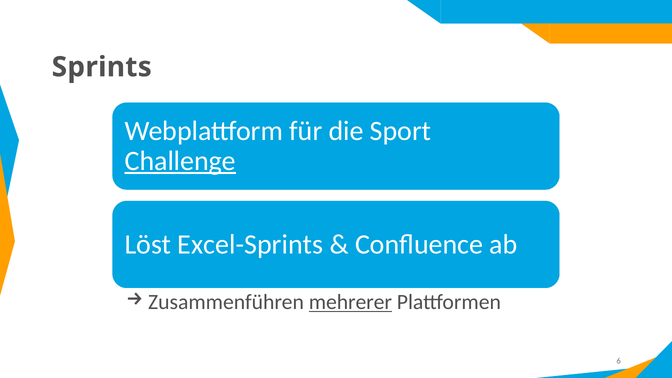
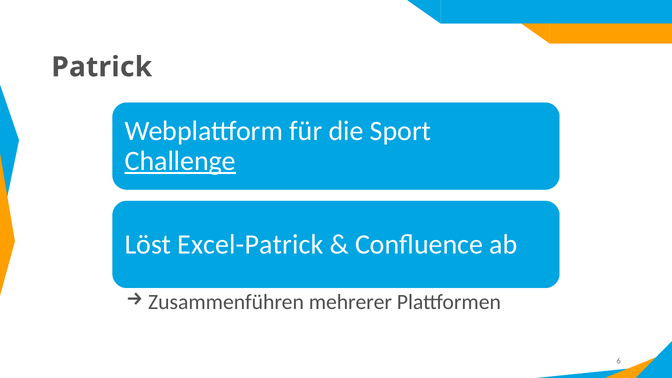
Sprints: Sprints -> Patrick
Excel-Sprints: Excel-Sprints -> Excel-Patrick
mehrerer underline: present -> none
